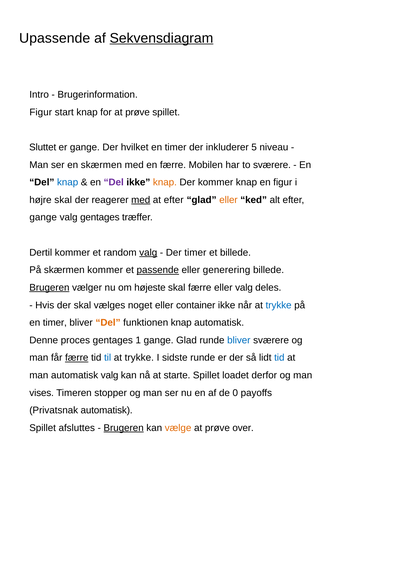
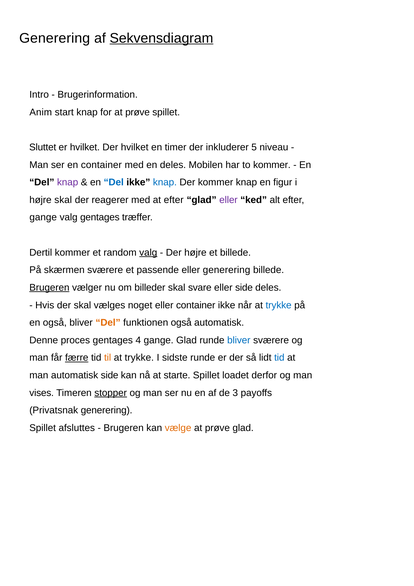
Upassende at (55, 38): Upassende -> Generering
Figur at (41, 112): Figur -> Anim
er gange: gange -> hvilket
en skærmen: skærmen -> container
en færre: færre -> deles
to sværere: sværere -> kommer
knap at (68, 182) colour: blue -> purple
Del at (114, 182) colour: purple -> blue
knap at (165, 182) colour: orange -> blue
med at (141, 200) underline: present -> none
eller at (228, 200) colour: orange -> purple
Der timer: timer -> højre
skærmen kommer: kommer -> sværere
passende underline: present -> none
højeste: højeste -> billeder
skal færre: færre -> svare
eller valg: valg -> side
timer at (55, 322): timer -> også
funktionen knap: knap -> også
1: 1 -> 4
til colour: blue -> orange
automatisk valg: valg -> side
stopper underline: none -> present
0: 0 -> 3
Privatsnak automatisk: automatisk -> generering
Brugeren at (124, 428) underline: present -> none
prøve over: over -> glad
